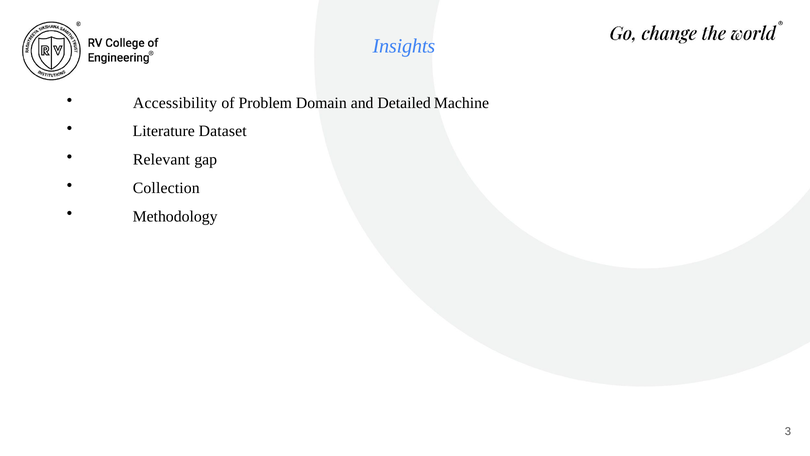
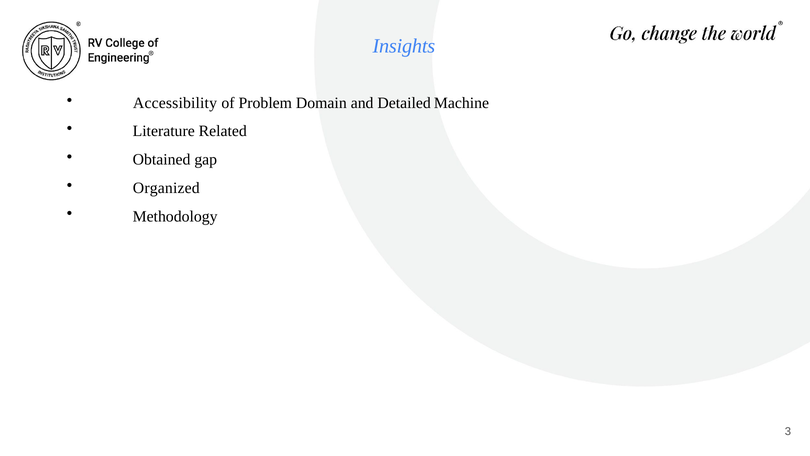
Dataset: Dataset -> Related
Relevant: Relevant -> Obtained
Collection: Collection -> Organized
